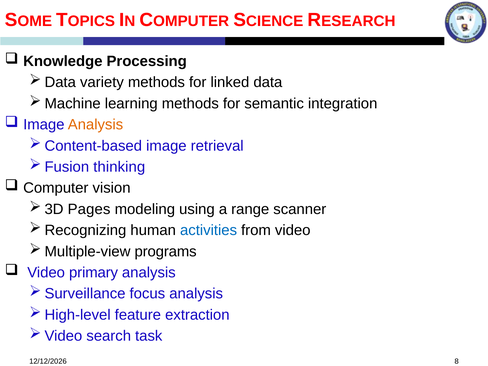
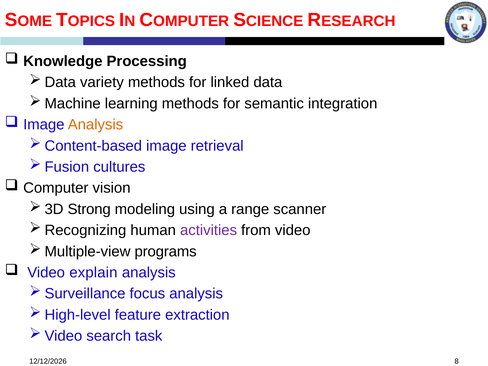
thinking: thinking -> cultures
Pages: Pages -> Strong
activities colour: blue -> purple
primary: primary -> explain
